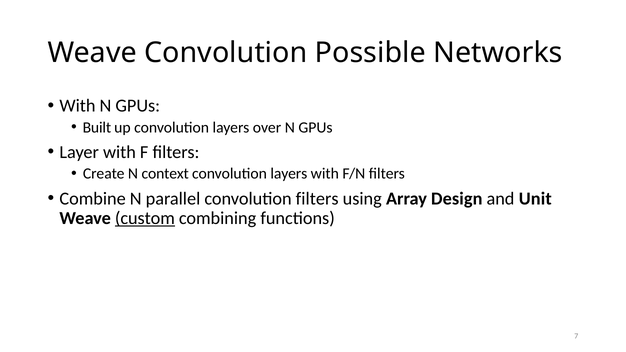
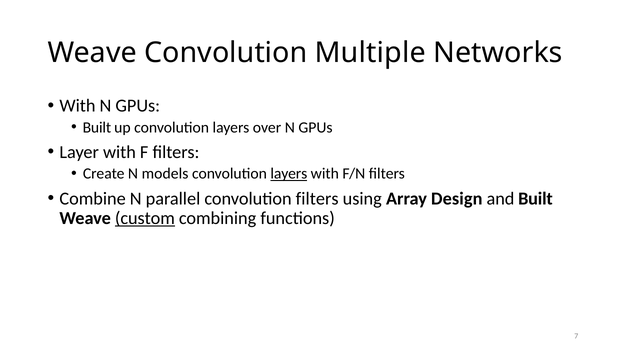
Possible: Possible -> Multiple
context: context -> models
layers at (289, 174) underline: none -> present
and Unit: Unit -> Built
